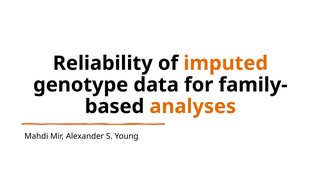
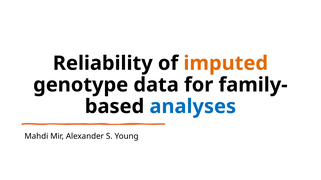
analyses colour: orange -> blue
